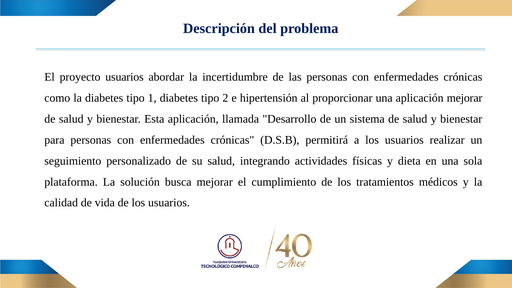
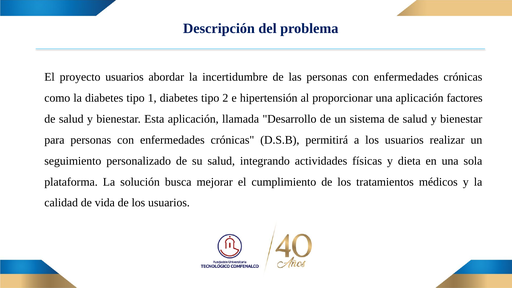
aplicación mejorar: mejorar -> factores
